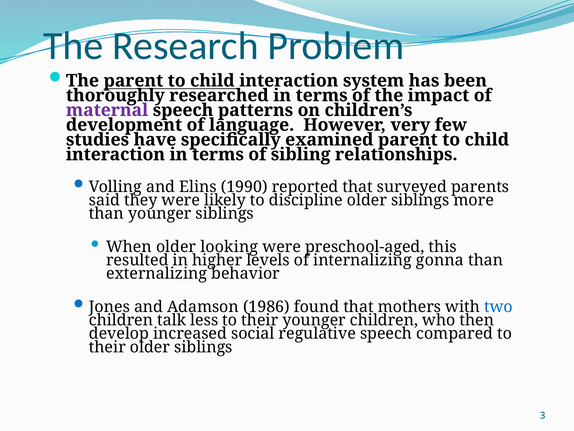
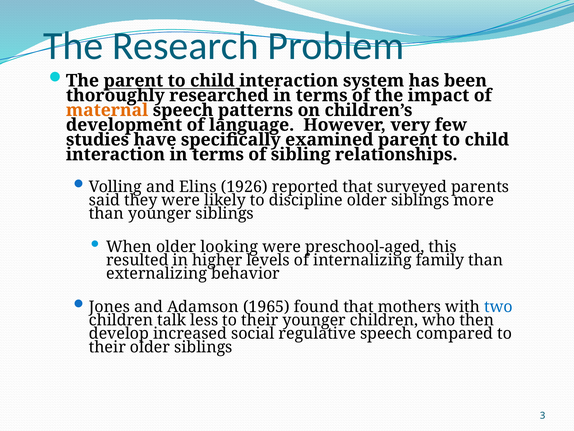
maternal colour: purple -> orange
1990: 1990 -> 1926
gonna: gonna -> family
1986: 1986 -> 1965
